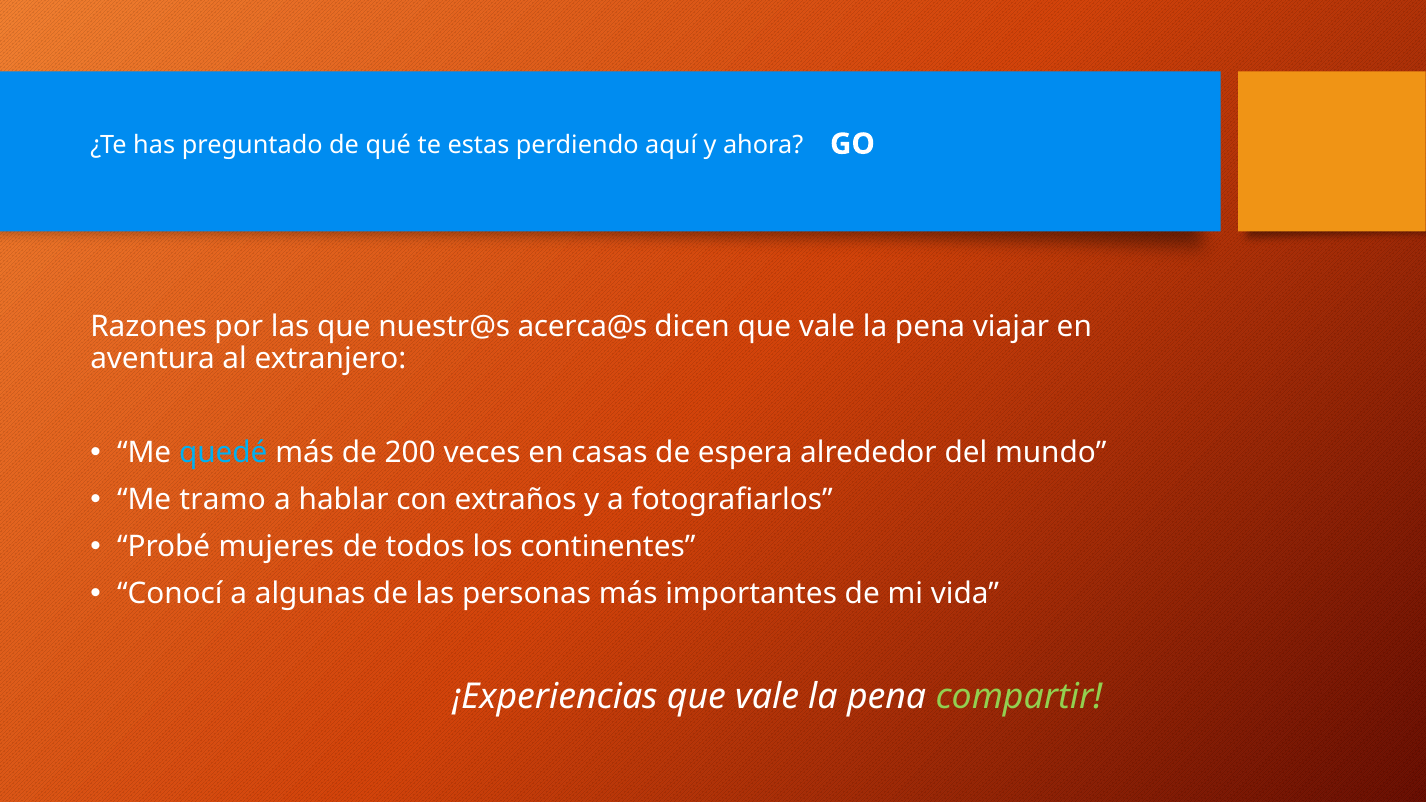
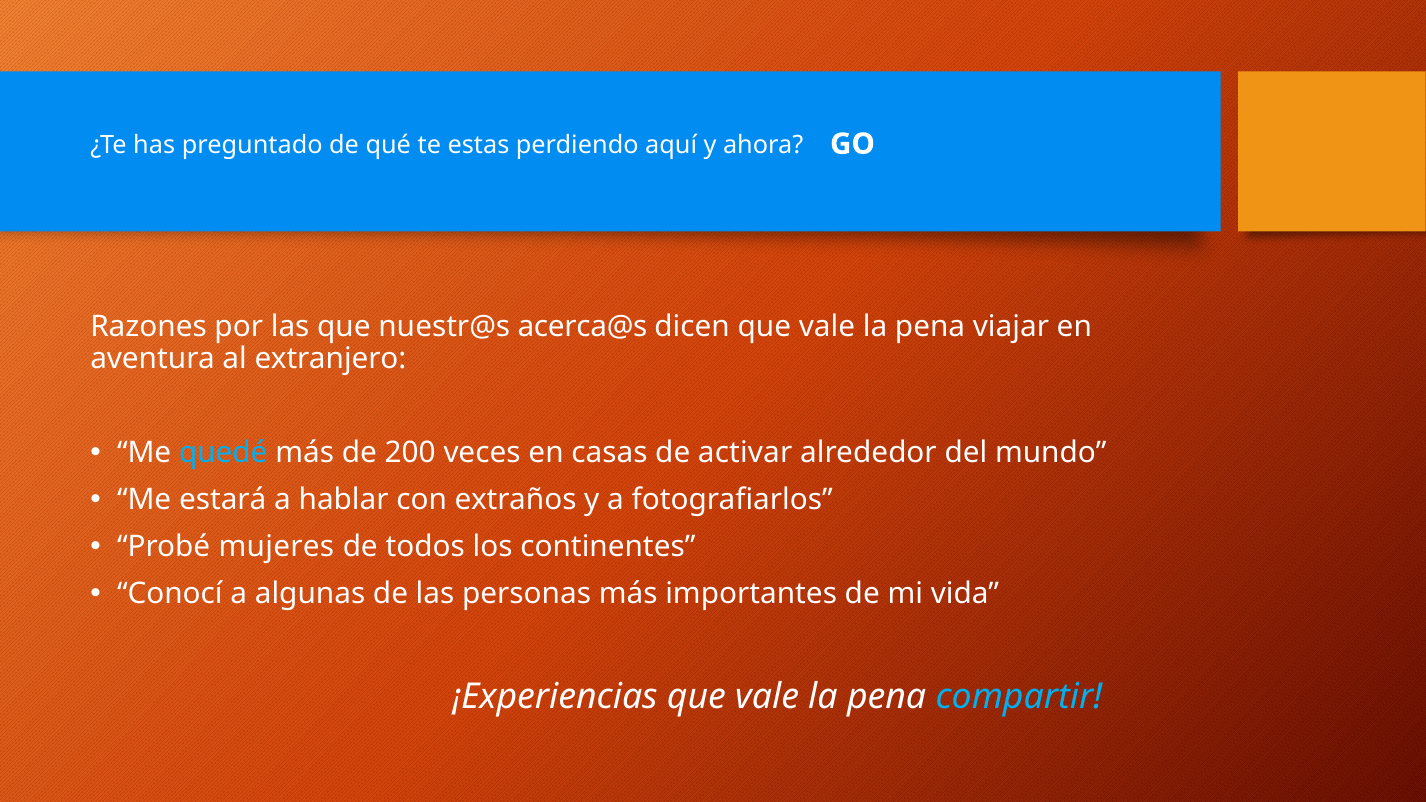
espera: espera -> activar
tramo: tramo -> estará
compartir colour: light green -> light blue
